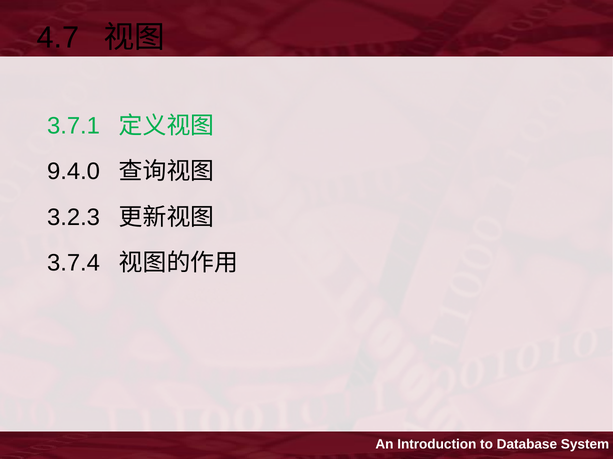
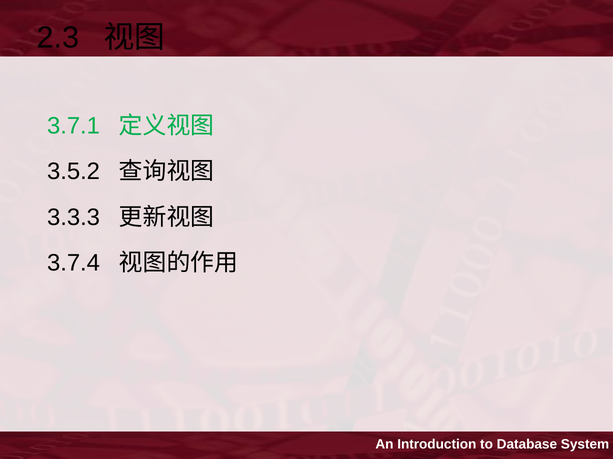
4.7: 4.7 -> 2.3
9.4.0: 9.4.0 -> 3.5.2
3.2.3: 3.2.3 -> 3.3.3
